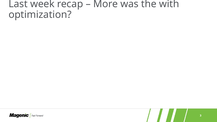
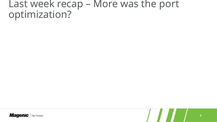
with: with -> port
